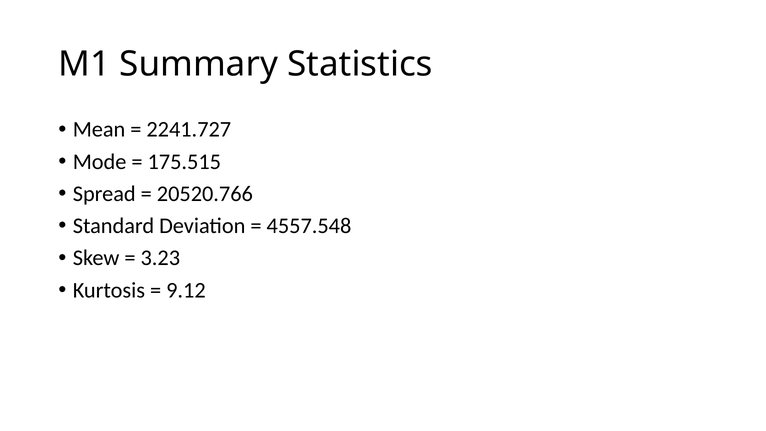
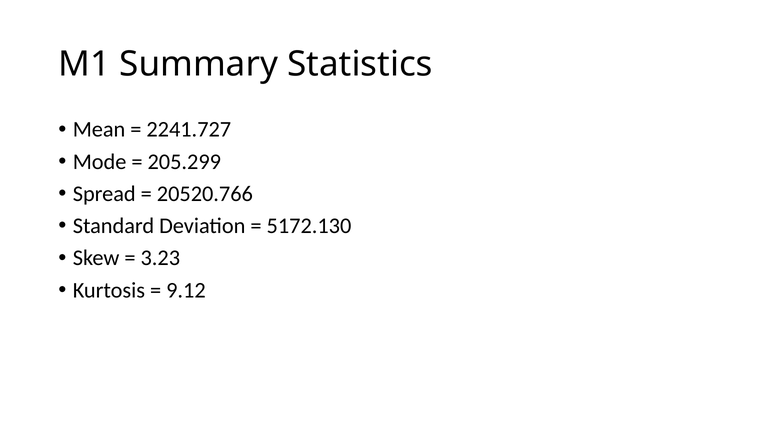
175.515: 175.515 -> 205.299
4557.548: 4557.548 -> 5172.130
